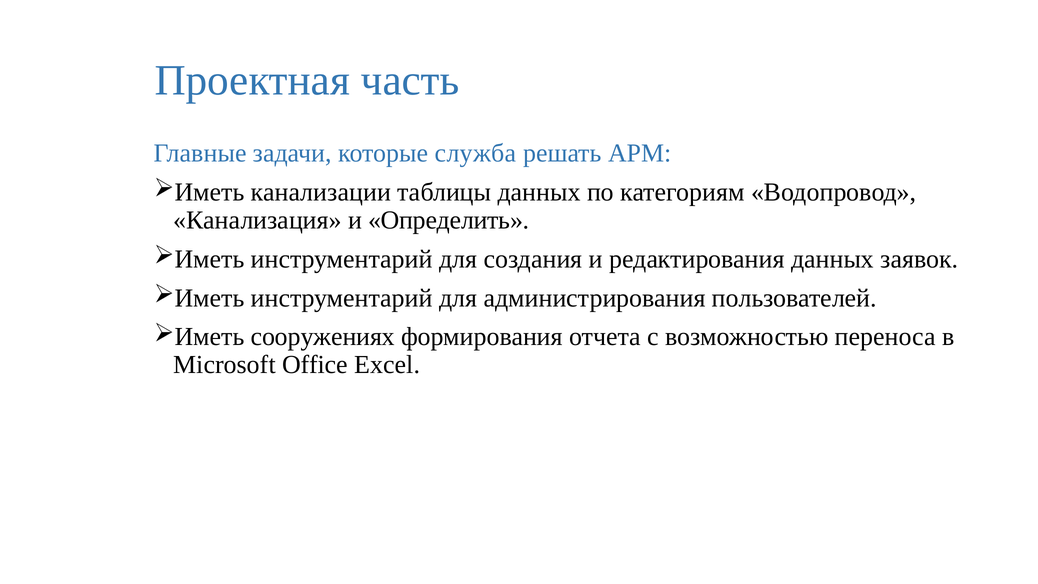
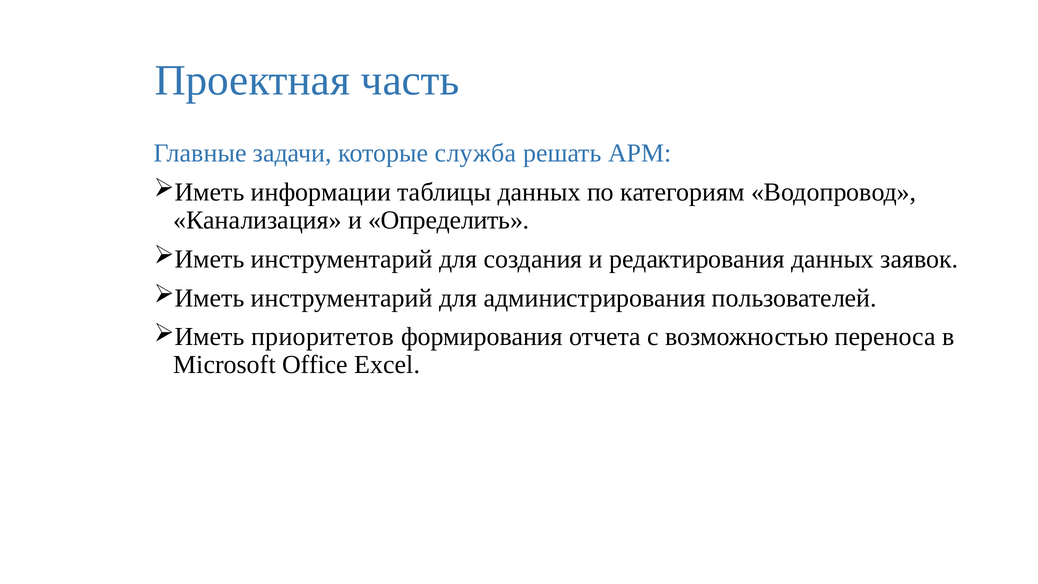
канализации: канализации -> информации
сооружениях: сооружениях -> приоритетов
